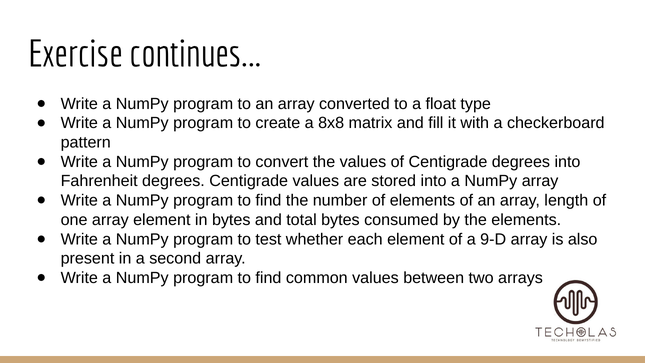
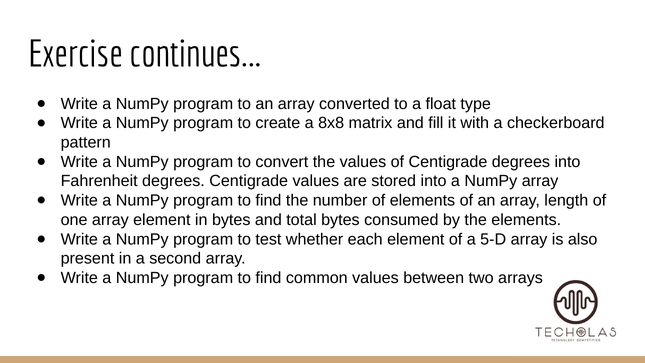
9-D: 9-D -> 5-D
